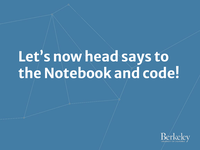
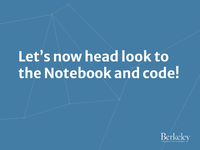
says: says -> look
